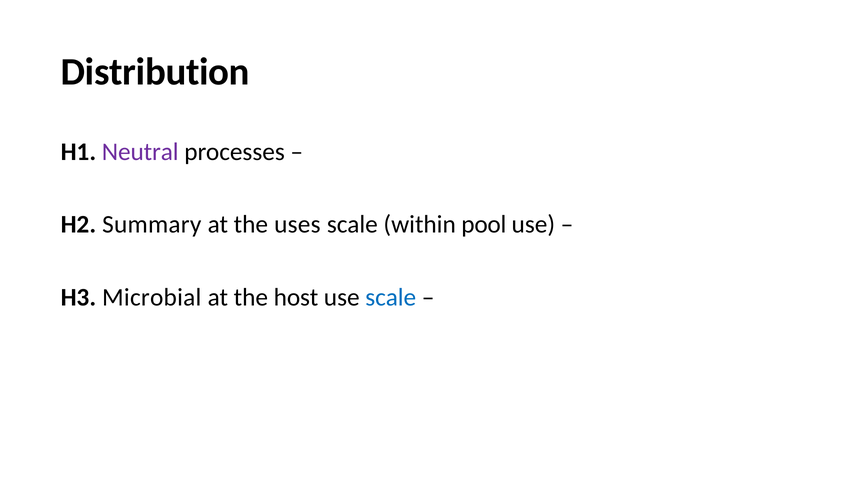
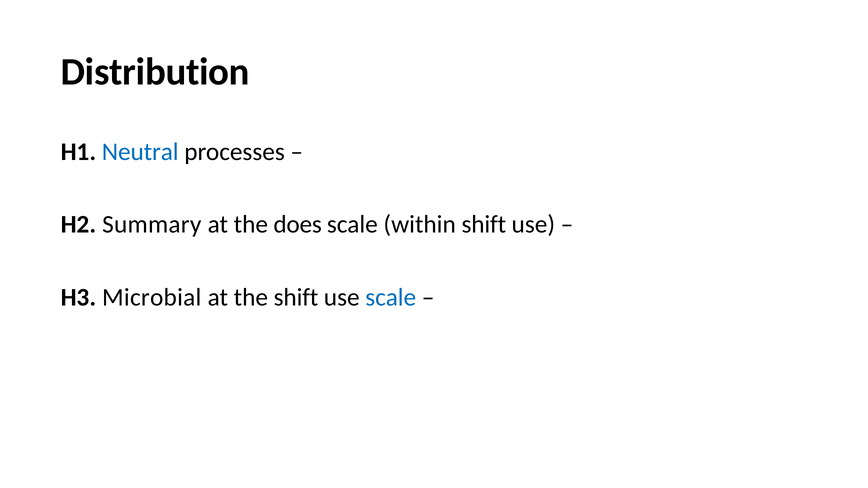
Neutral colour: purple -> blue
uses: uses -> does
within pool: pool -> shift
the host: host -> shift
